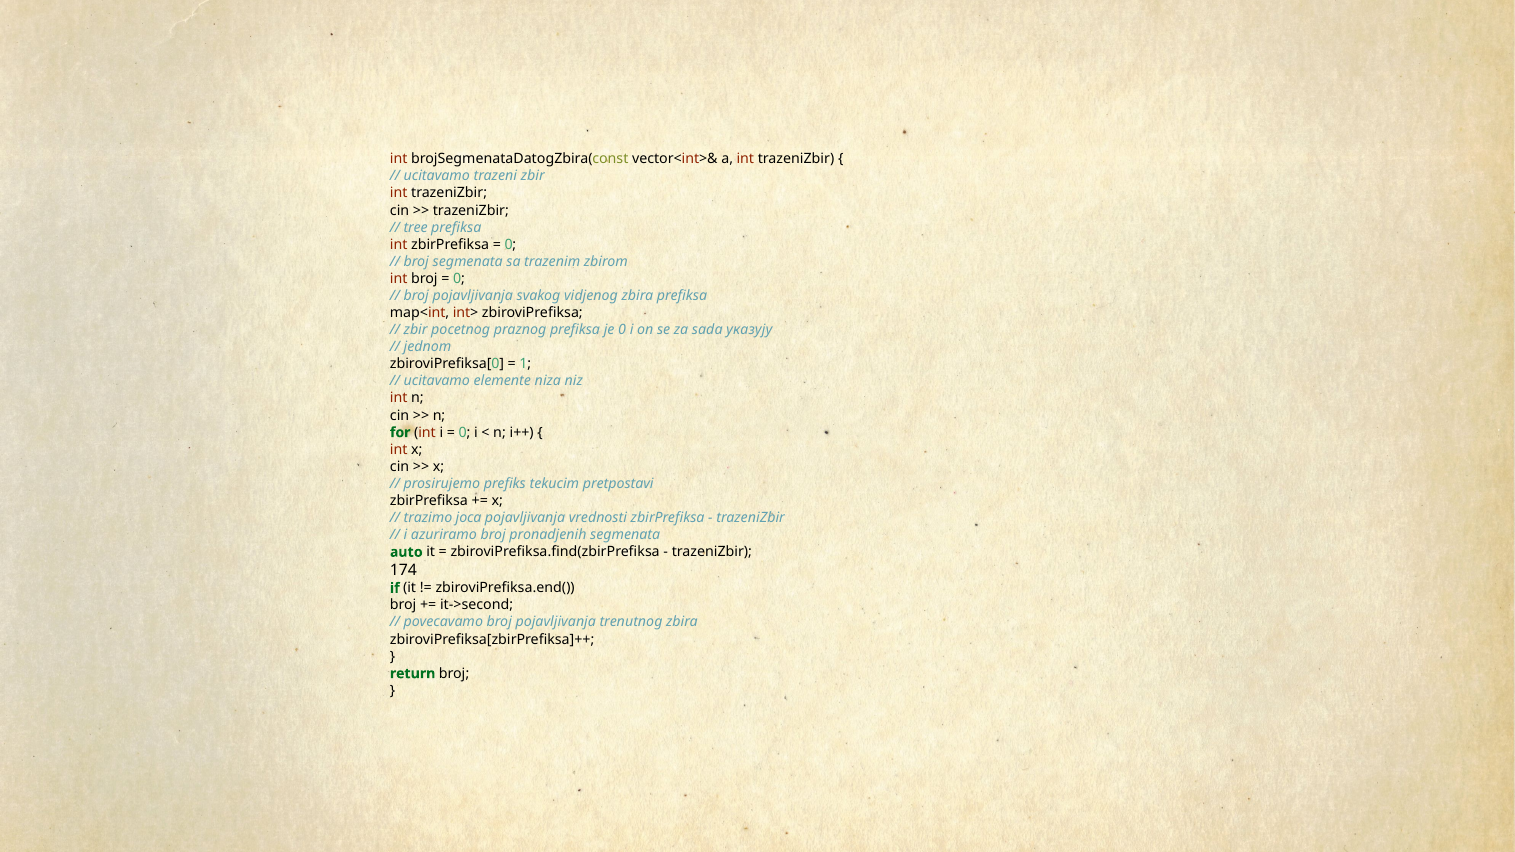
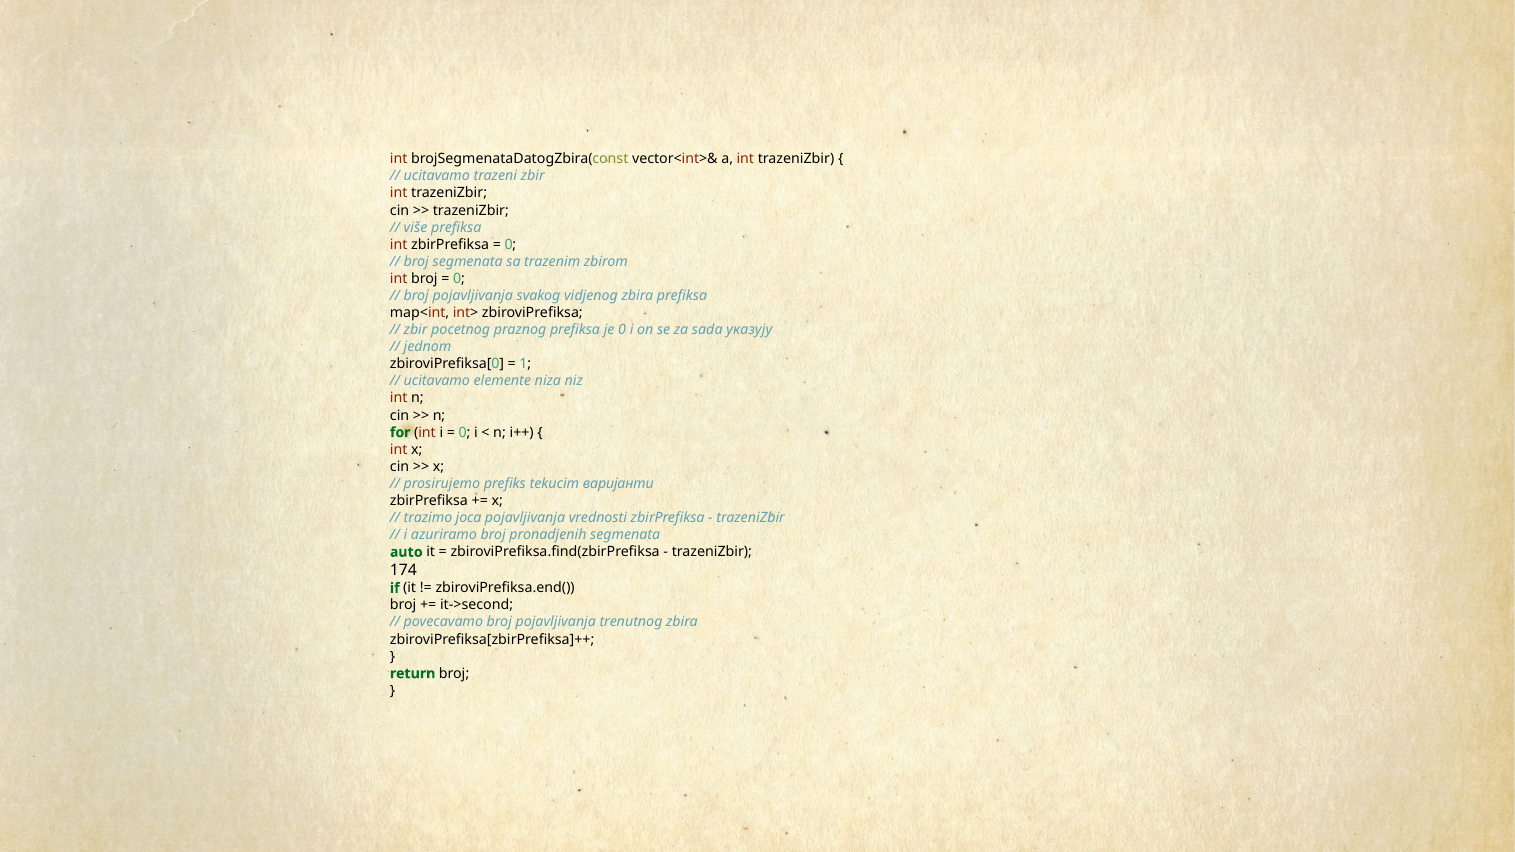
tree: tree -> više
pretpostavi: pretpostavi -> варијанти
